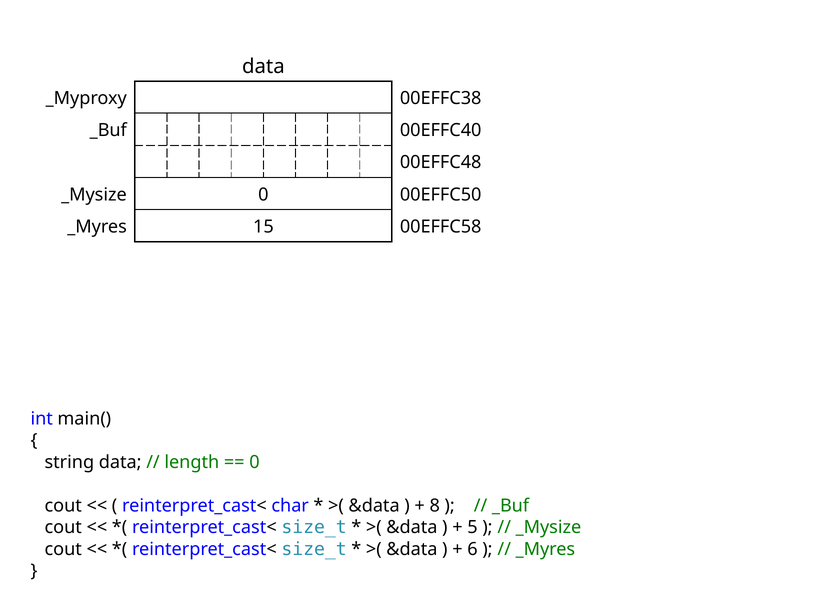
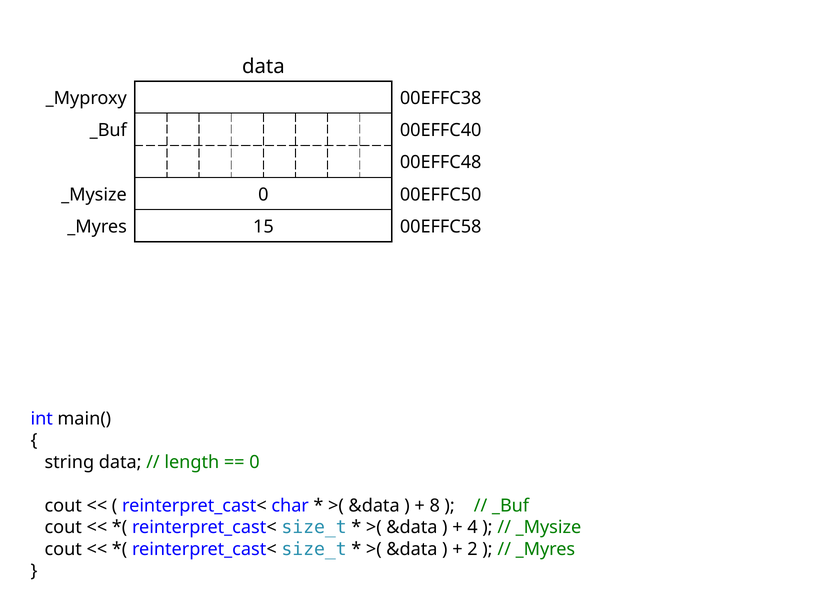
5: 5 -> 4
6: 6 -> 2
